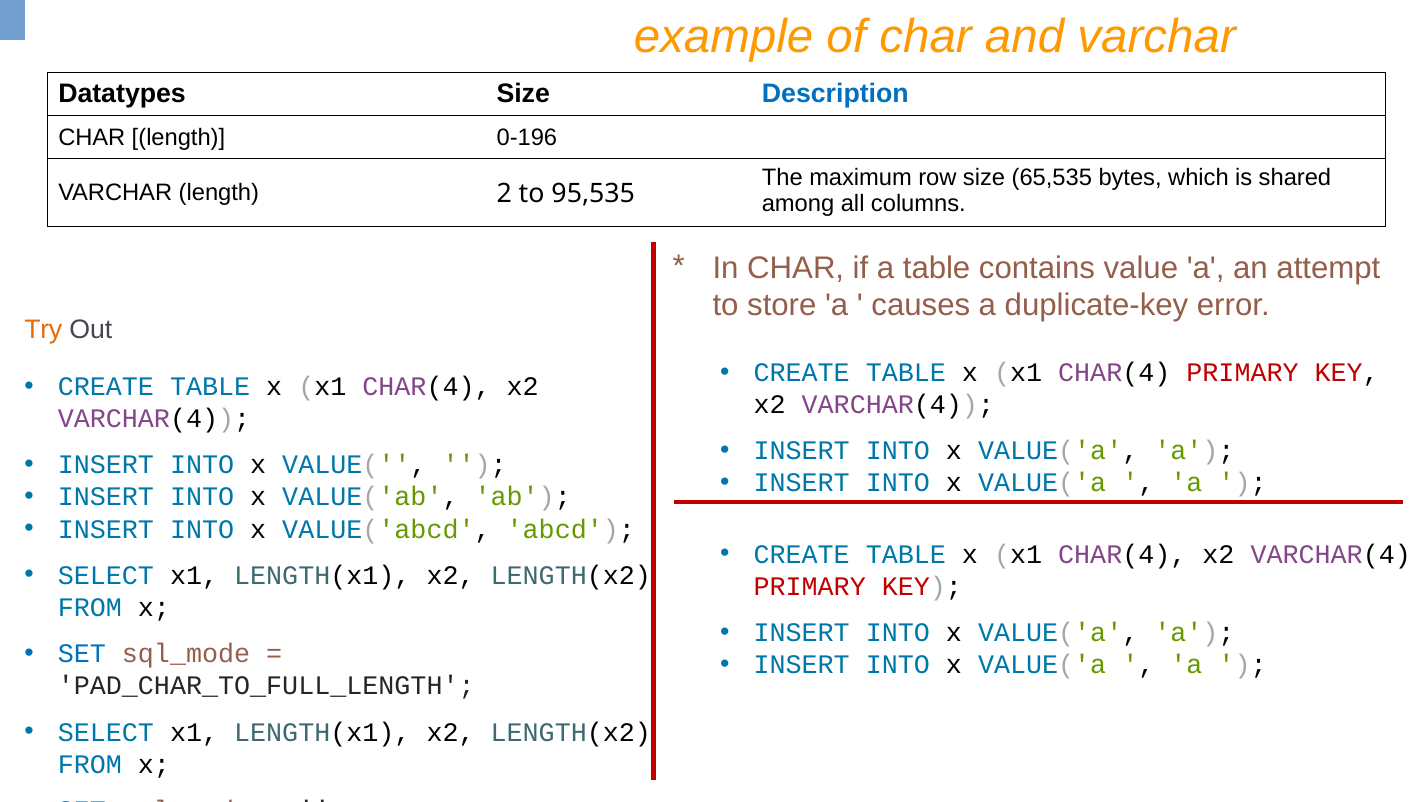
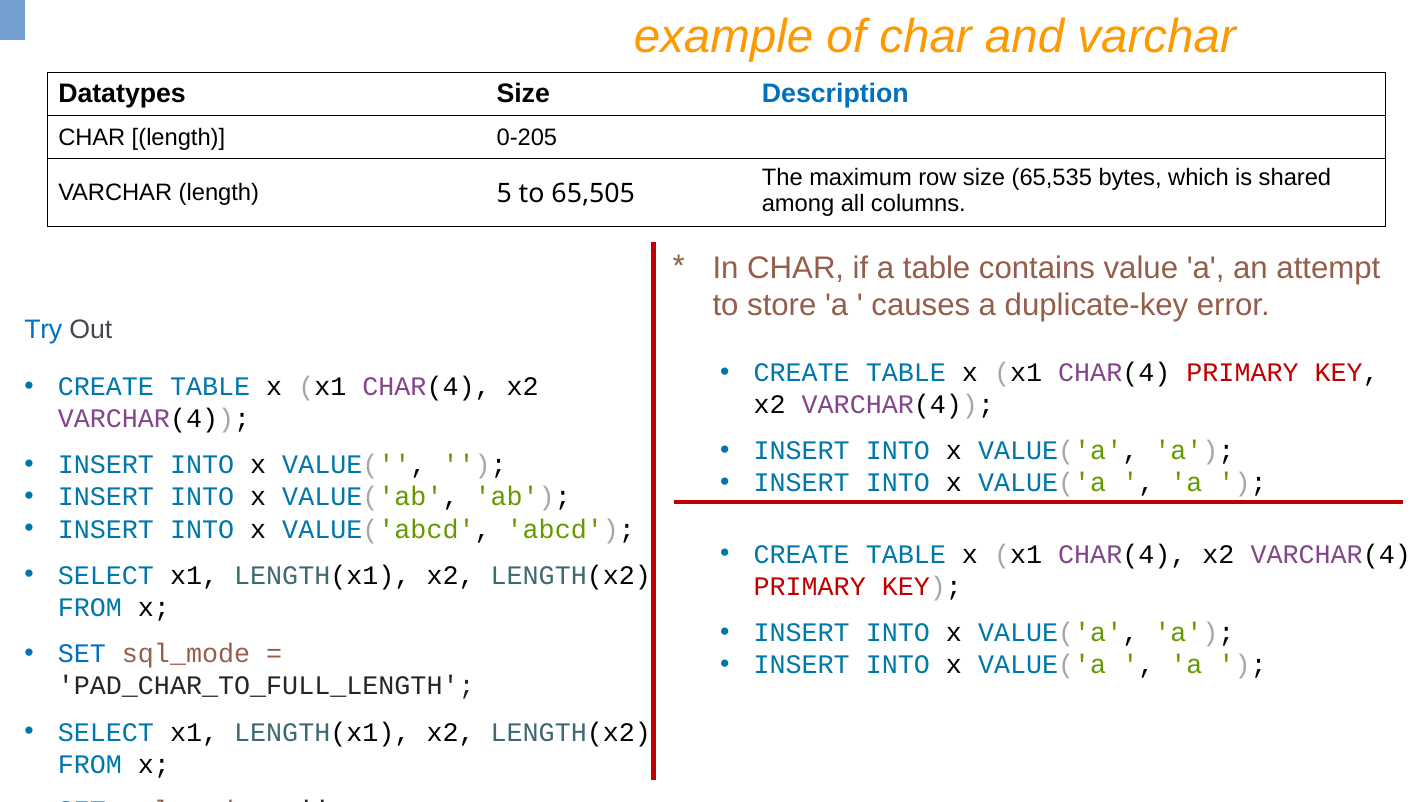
0-196: 0-196 -> 0-205
2: 2 -> 5
95,535: 95,535 -> 65,505
Try colour: orange -> blue
